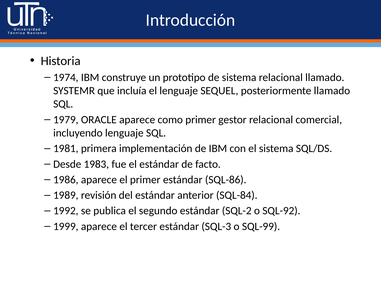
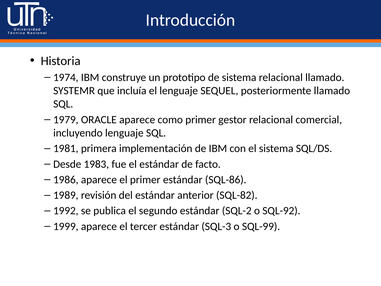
SQL-84: SQL-84 -> SQL-82
